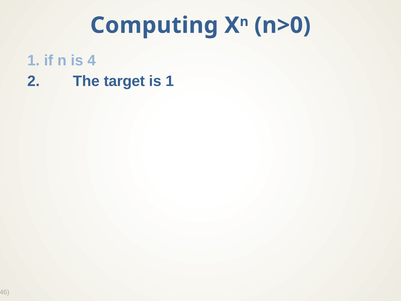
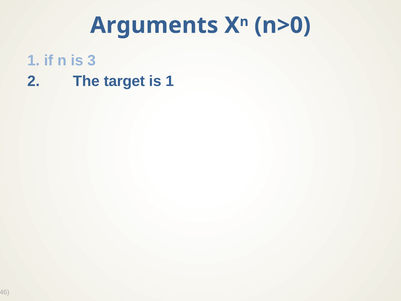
Computing: Computing -> Arguments
4: 4 -> 3
